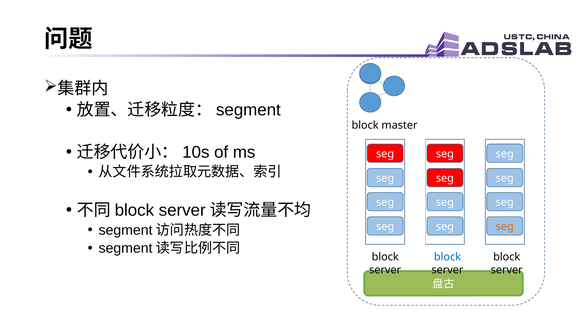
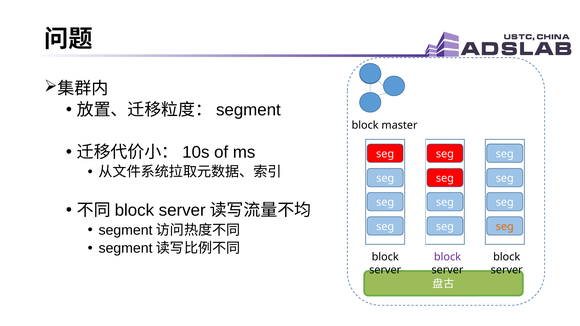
block at (447, 257) colour: blue -> purple
